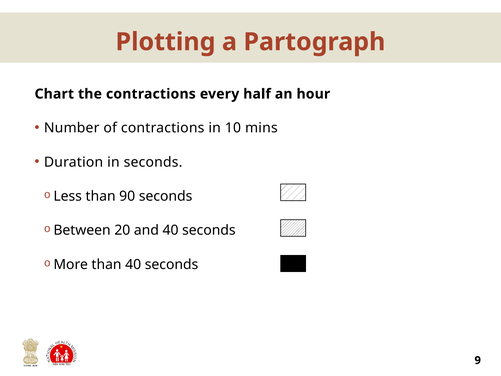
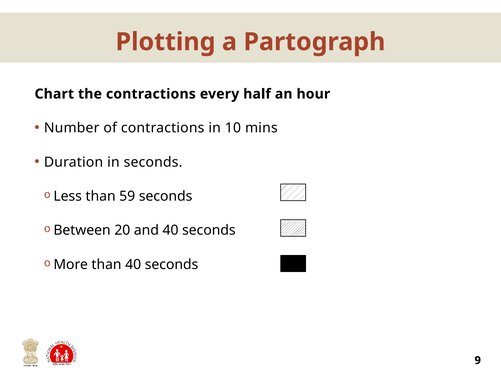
90: 90 -> 59
